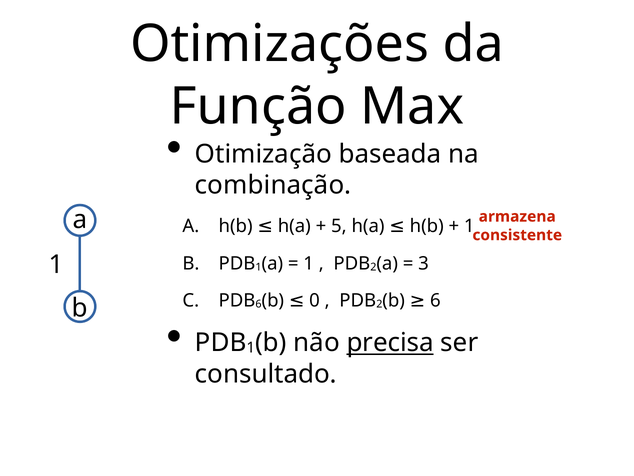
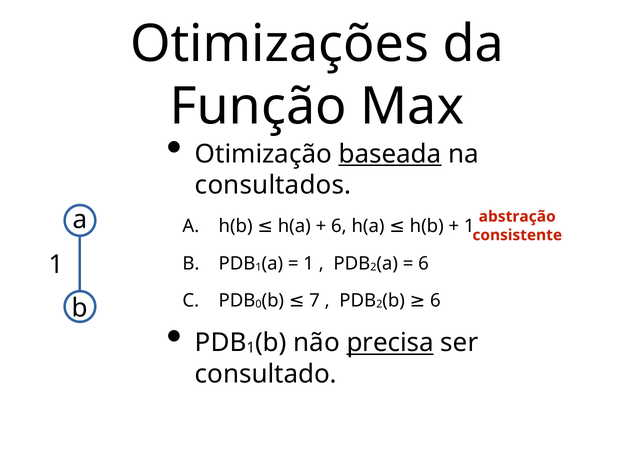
baseada underline: none -> present
combinação: combinação -> consultados
armazena: armazena -> abstração
5 at (339, 226): 5 -> 6
3 at (424, 263): 3 -> 6
6 at (259, 304): 6 -> 0
0: 0 -> 7
